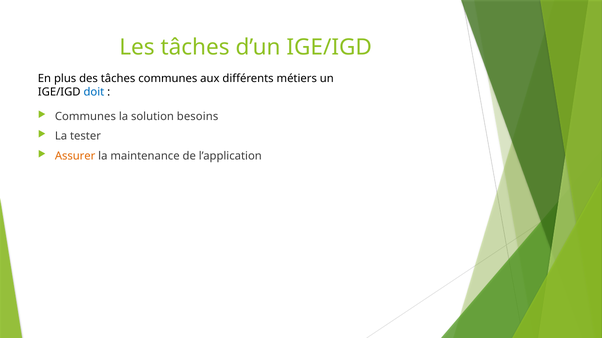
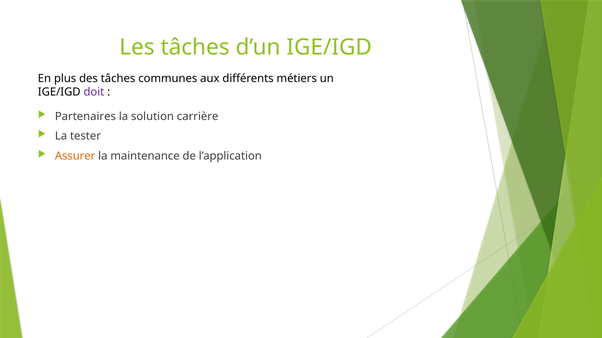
doit colour: blue -> purple
Communes at (85, 117): Communes -> Partenaires
besoins: besoins -> carrière
